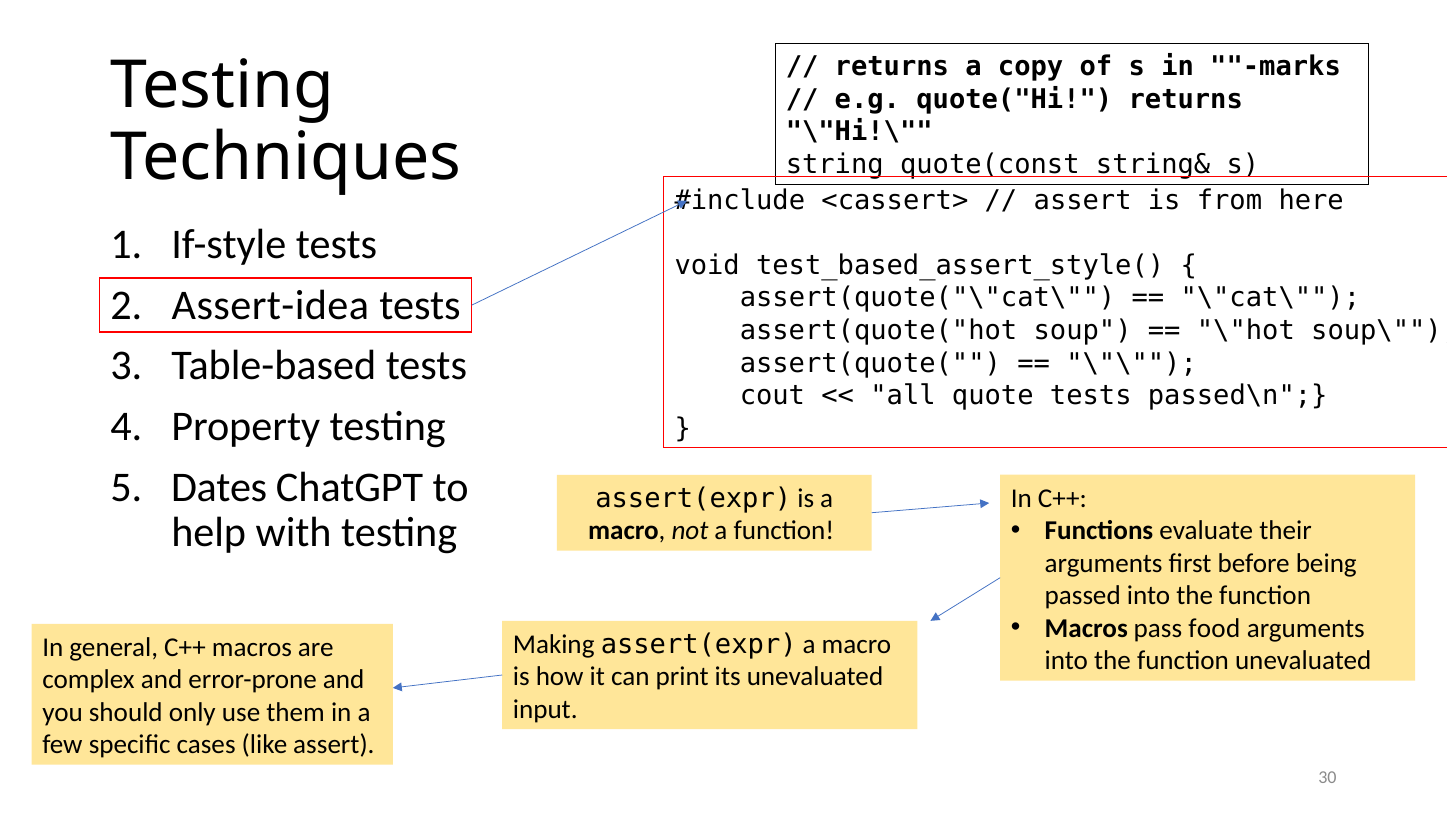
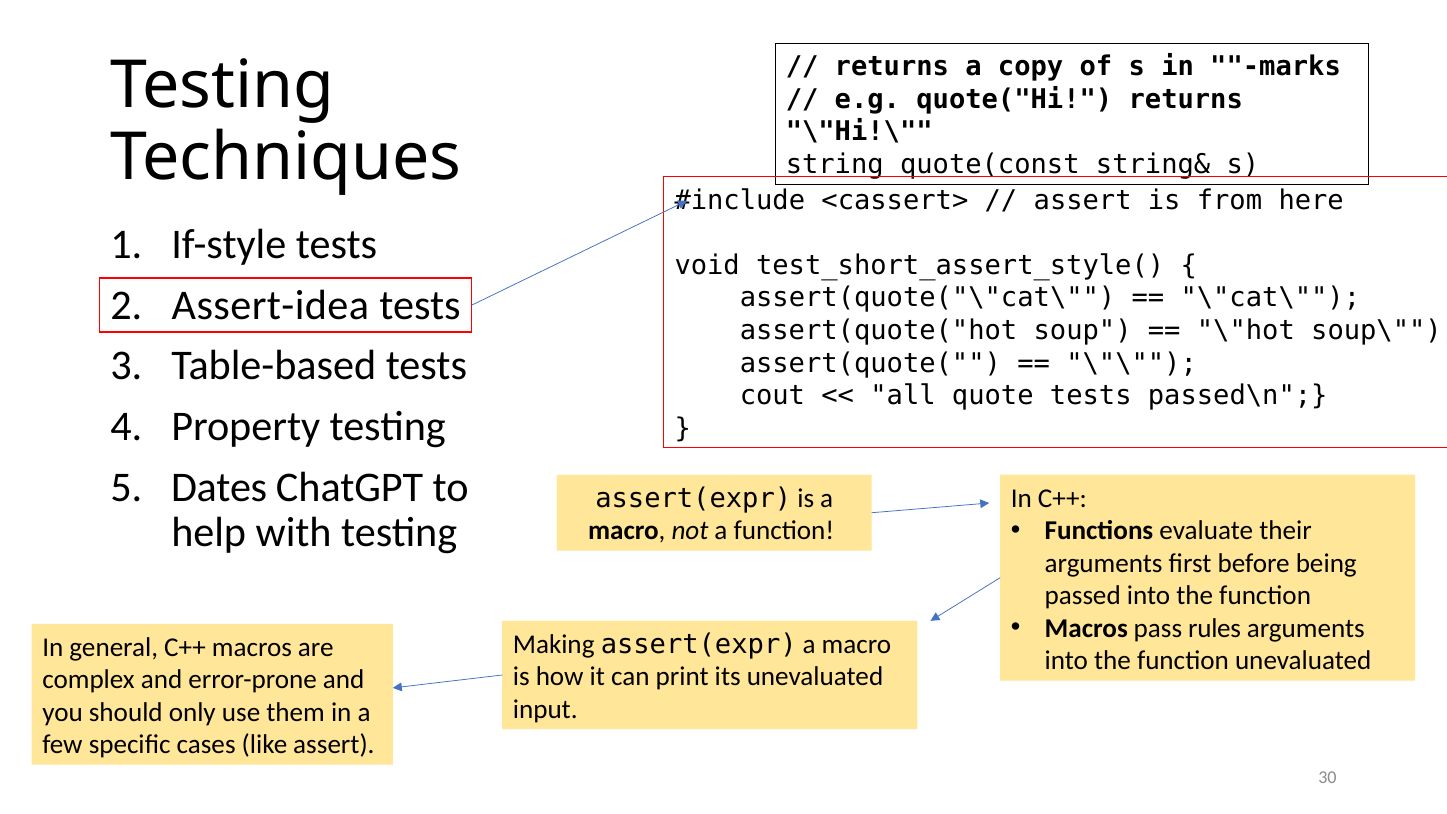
test_based_assert_style(: test_based_assert_style( -> test_short_assert_style(
food: food -> rules
